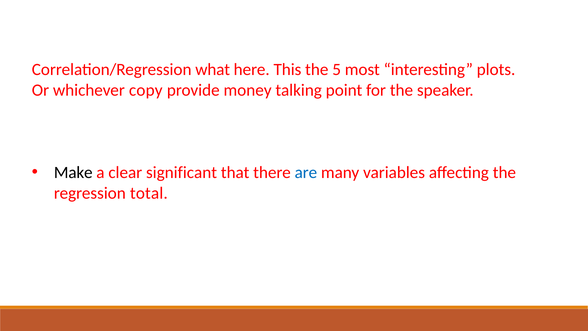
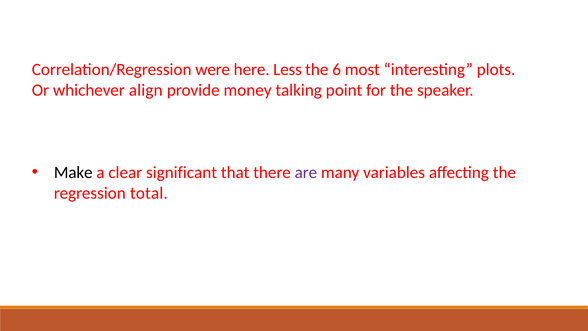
what: what -> were
This: This -> Less
5: 5 -> 6
copy: copy -> align
are colour: blue -> purple
